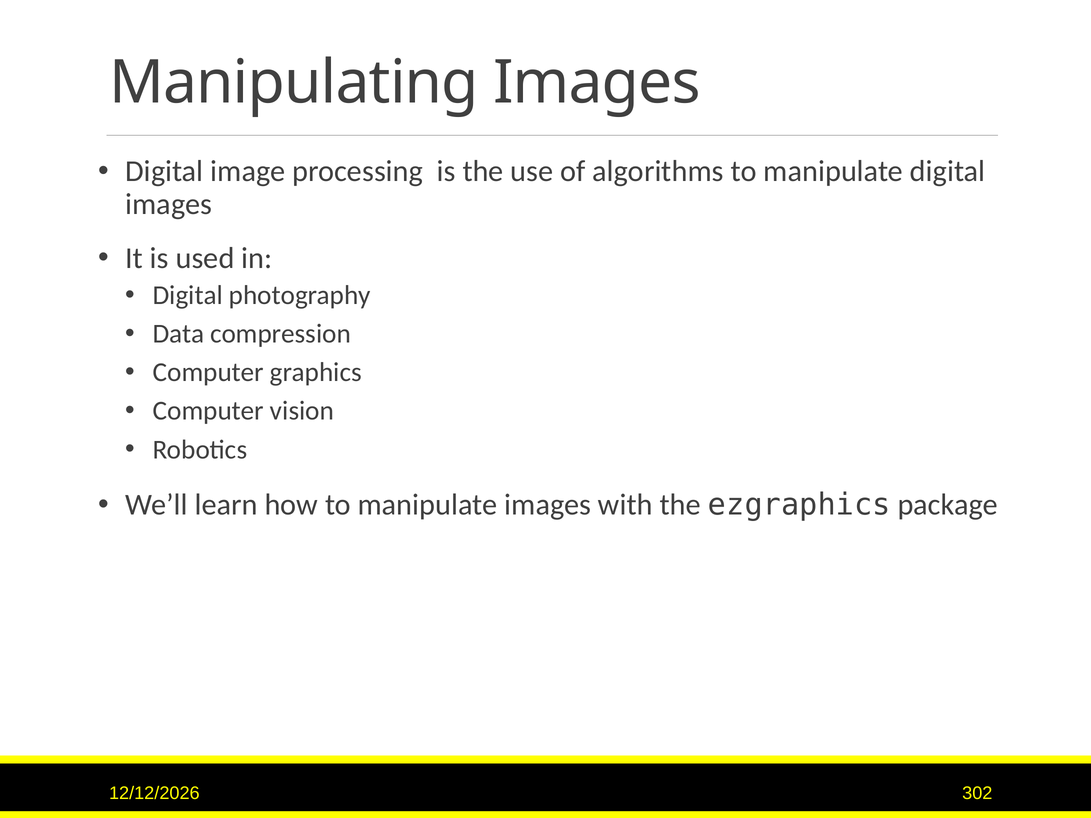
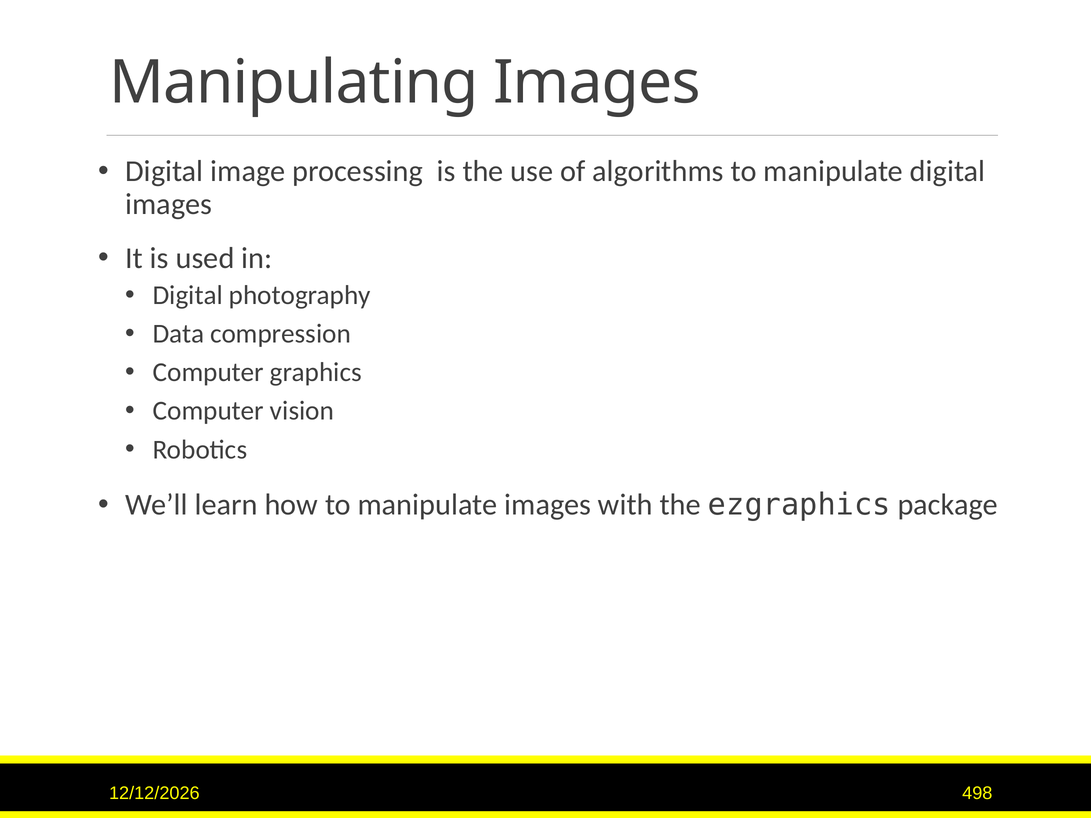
302: 302 -> 498
